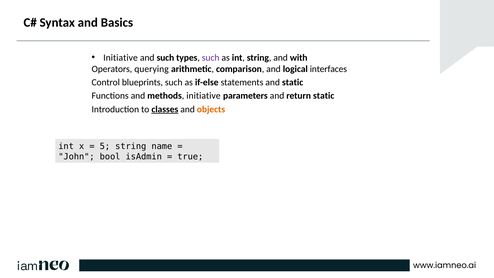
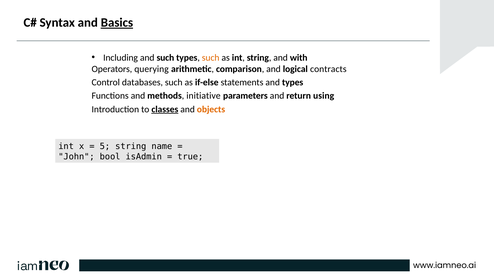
Basics underline: none -> present
Initiative at (121, 58): Initiative -> Including
such at (211, 58) colour: purple -> orange
interfaces: interfaces -> contracts
blueprints: blueprints -> databases
and static: static -> types
return static: static -> using
